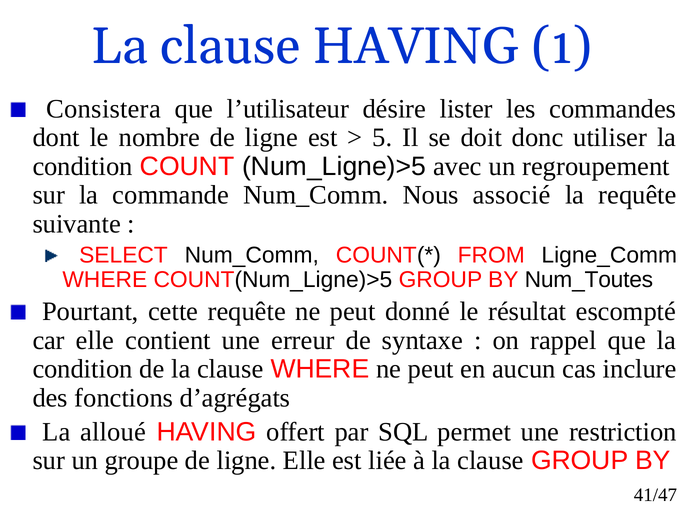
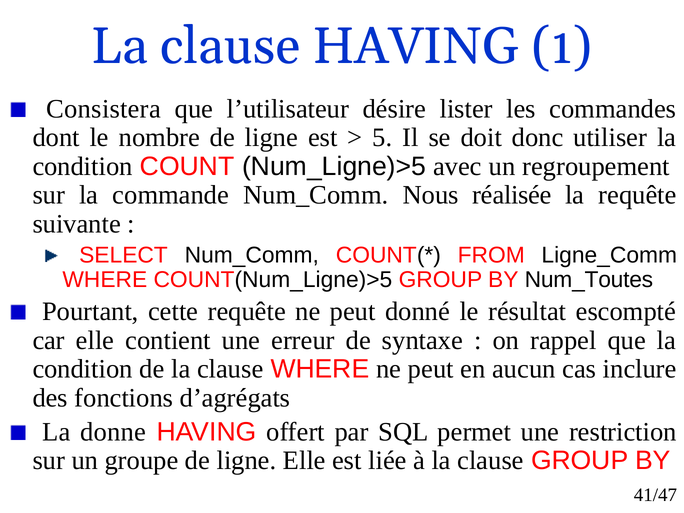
associé: associé -> réalisée
alloué: alloué -> donne
